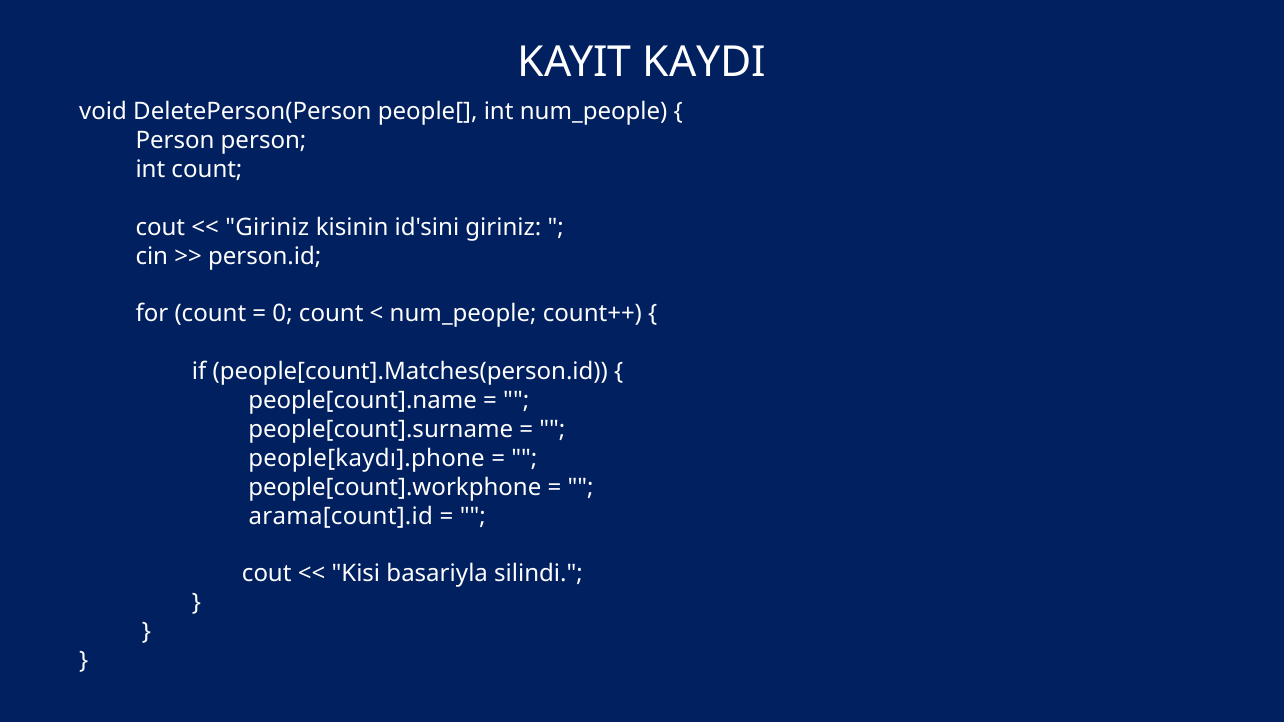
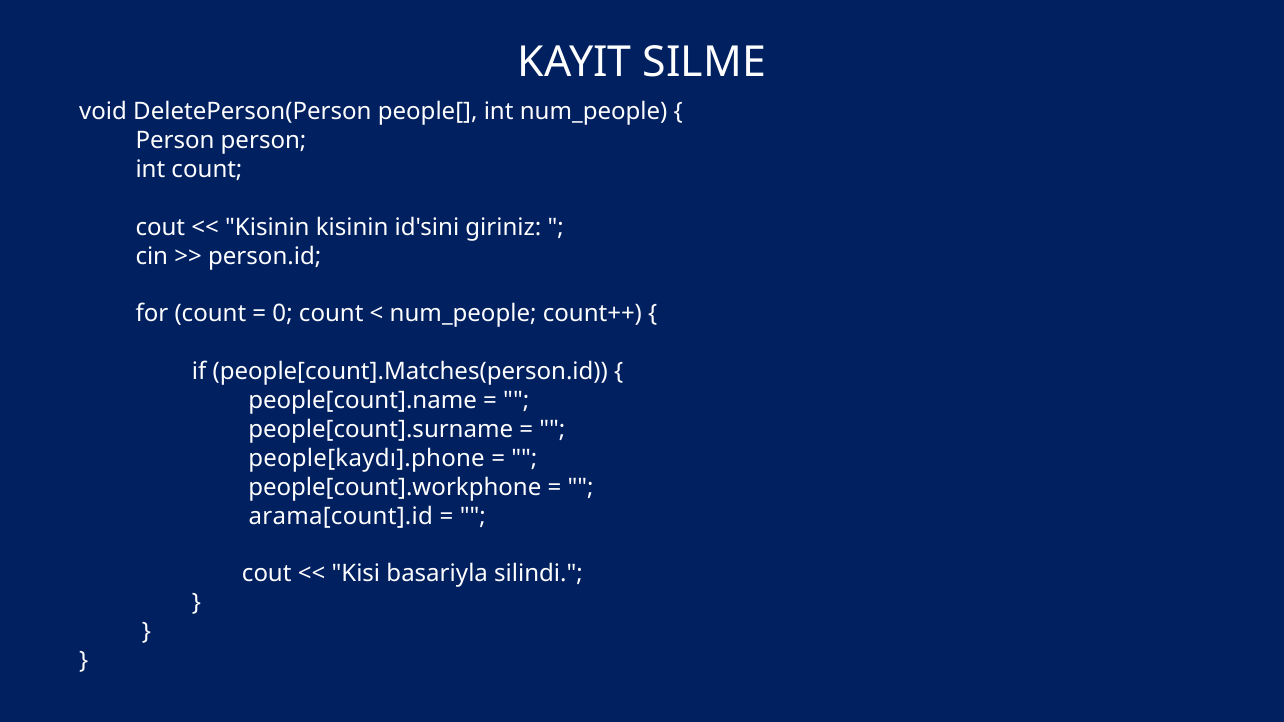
KAYDI: KAYDI -> SILME
Giriniz at (267, 227): Giriniz -> Kisinin
